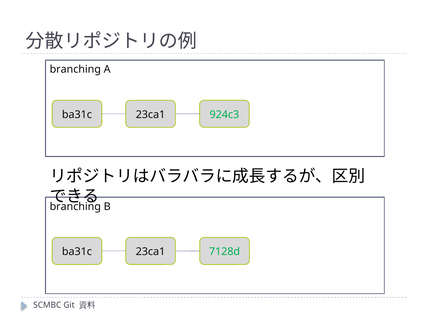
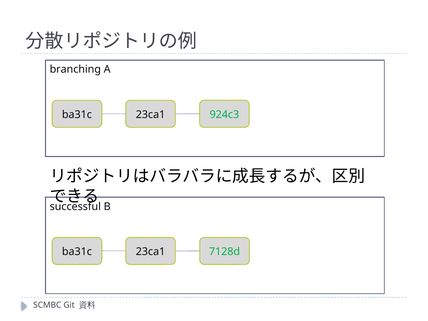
branching at (75, 207): branching -> successful
